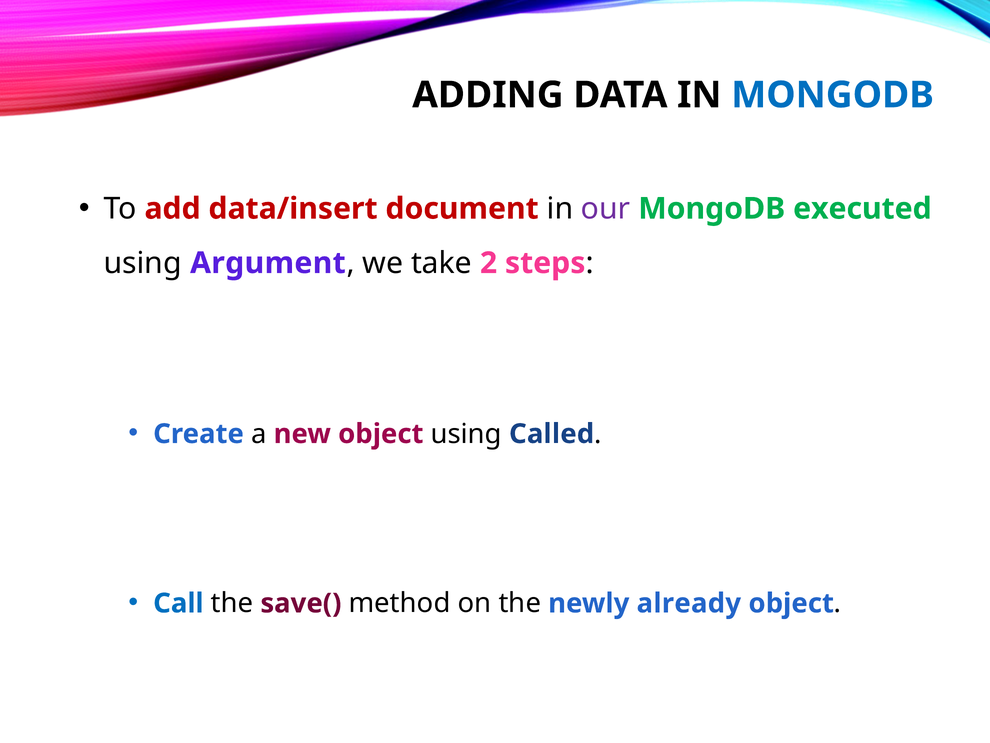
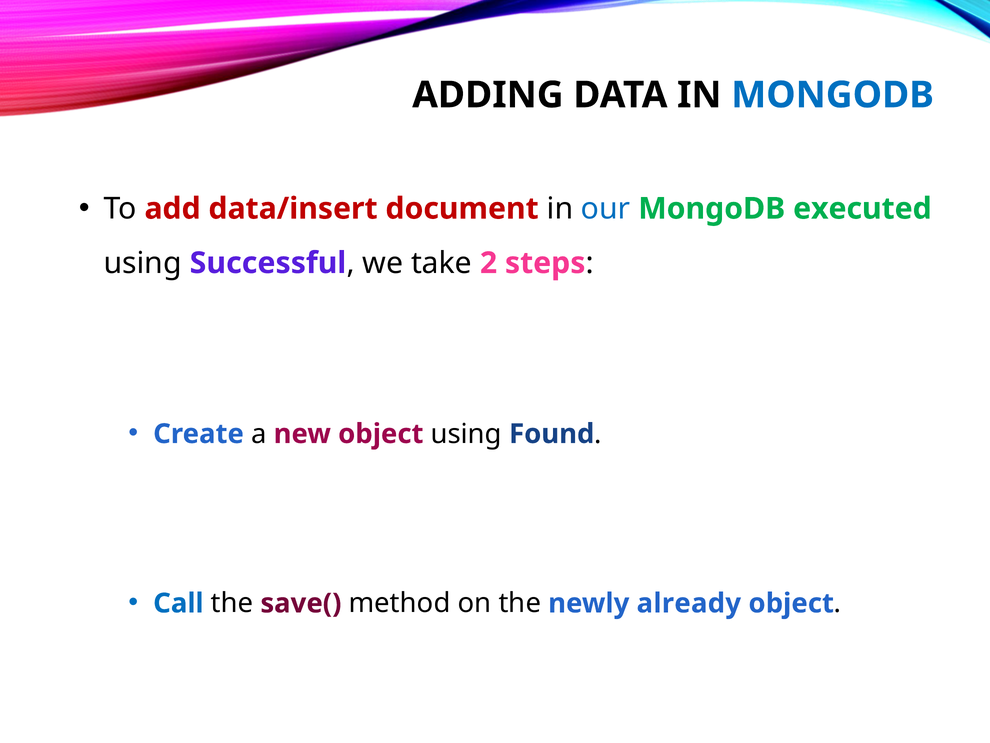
our colour: purple -> blue
Argument: Argument -> Successful
Called: Called -> Found
